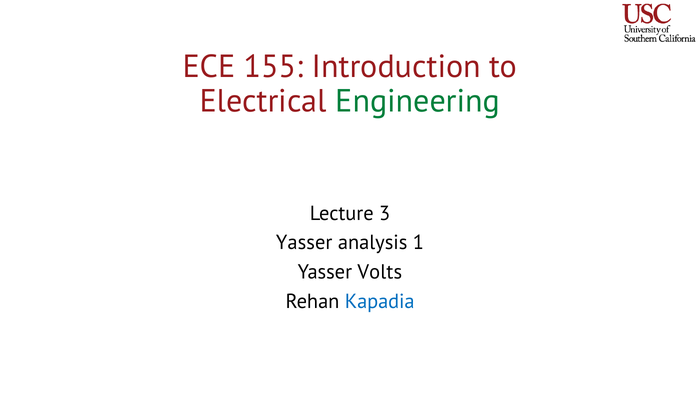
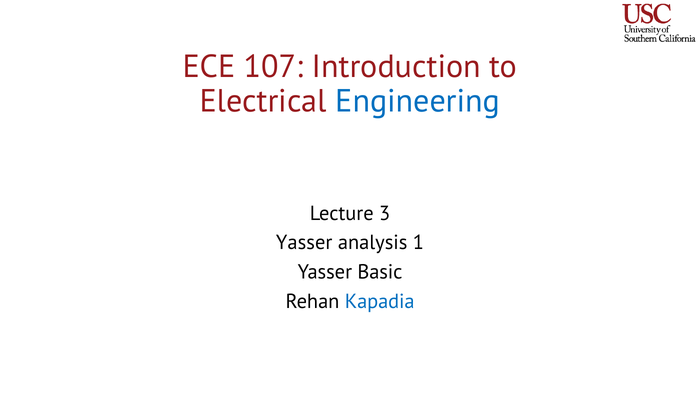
155: 155 -> 107
Engineering colour: green -> blue
Volts: Volts -> Basic
